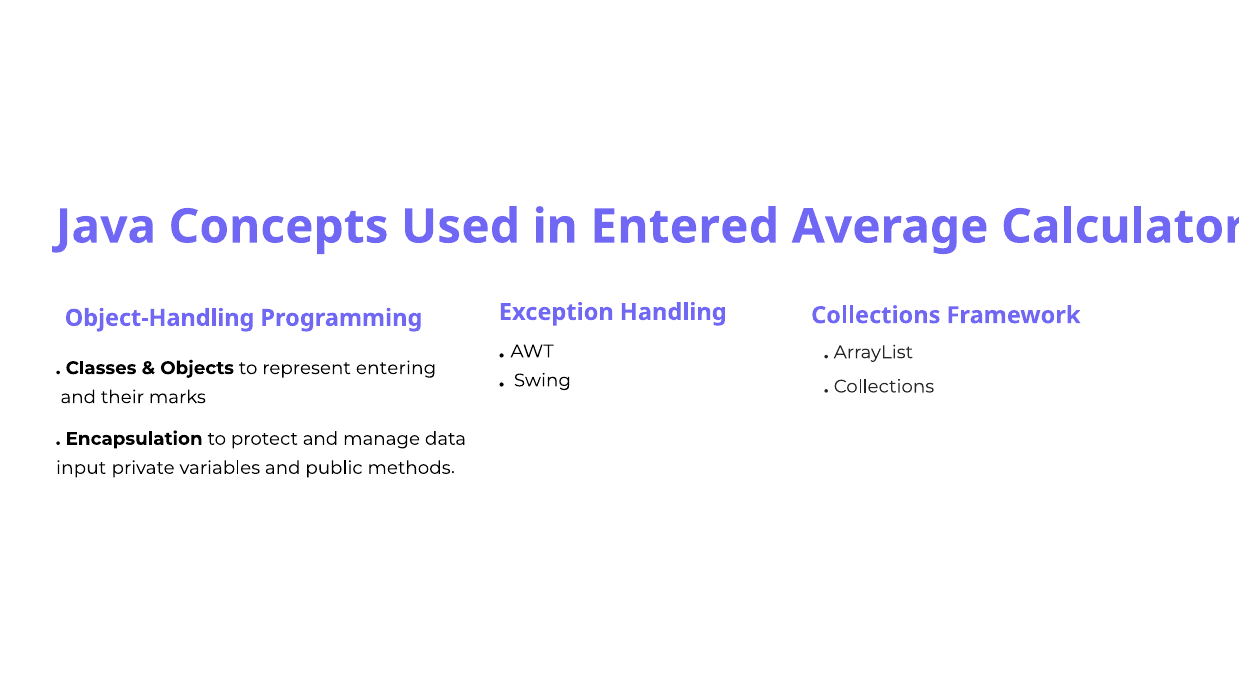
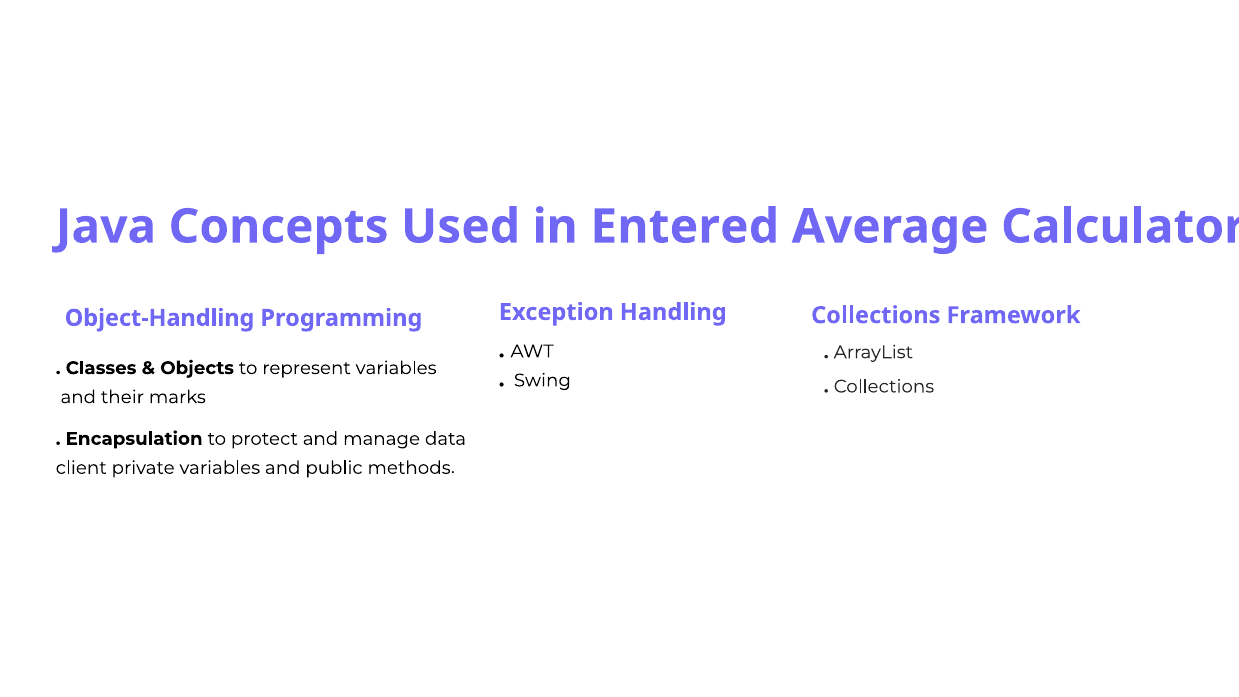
represent entering: entering -> variables
input: input -> client
